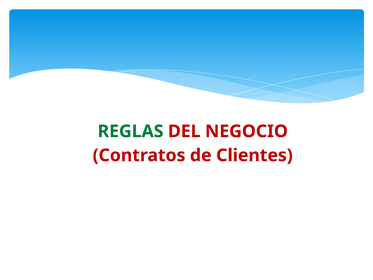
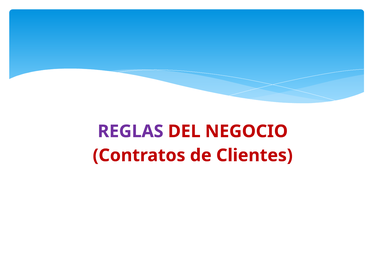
REGLAS colour: green -> purple
